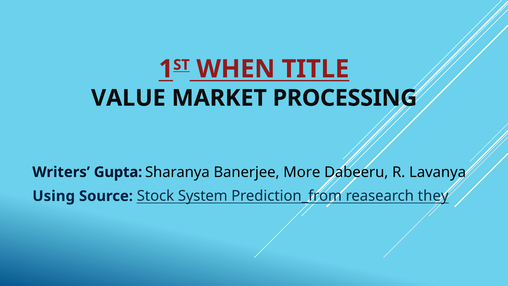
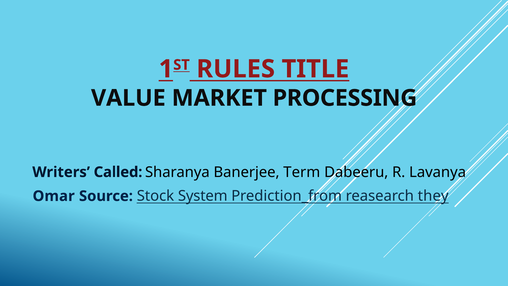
WHEN: WHEN -> RULES
Gupta: Gupta -> Called
More: More -> Term
Using: Using -> Omar
